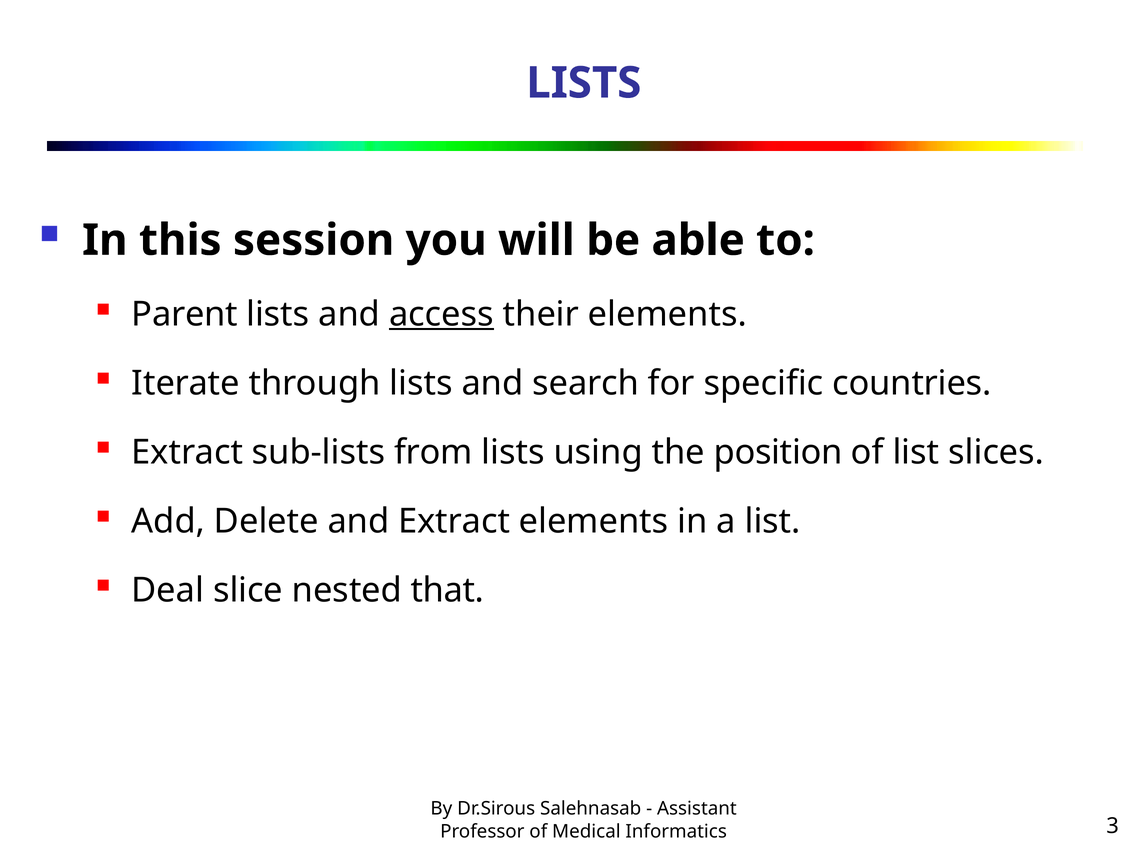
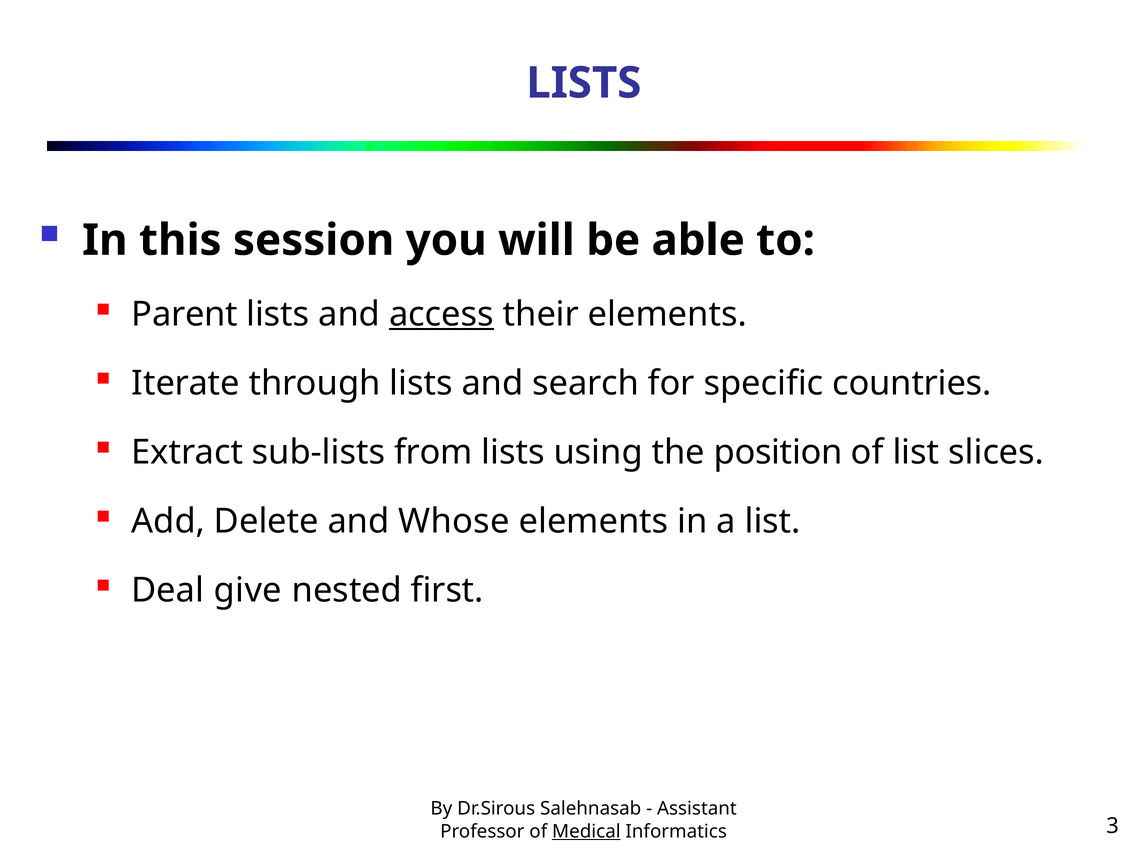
and Extract: Extract -> Whose
slice: slice -> give
that: that -> first
Medical underline: none -> present
